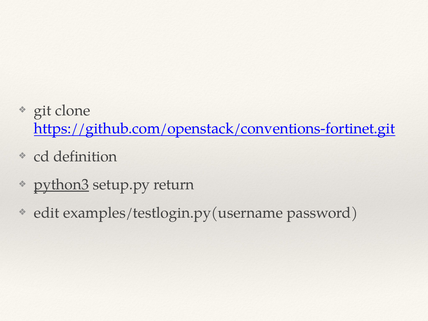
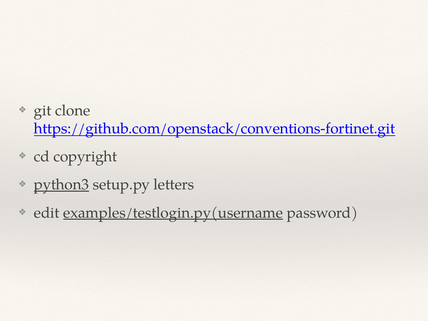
definition: definition -> copyright
return: return -> letters
examples/testlogin.py(username underline: none -> present
